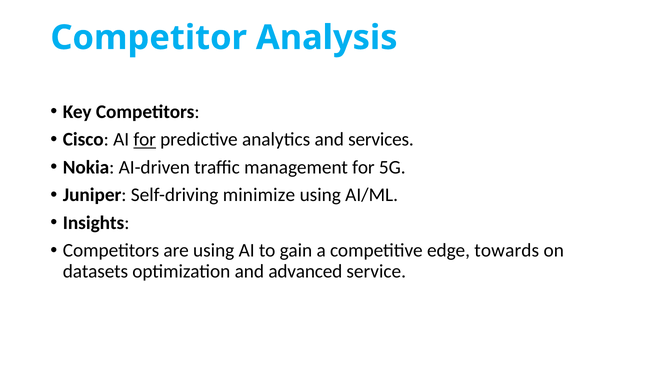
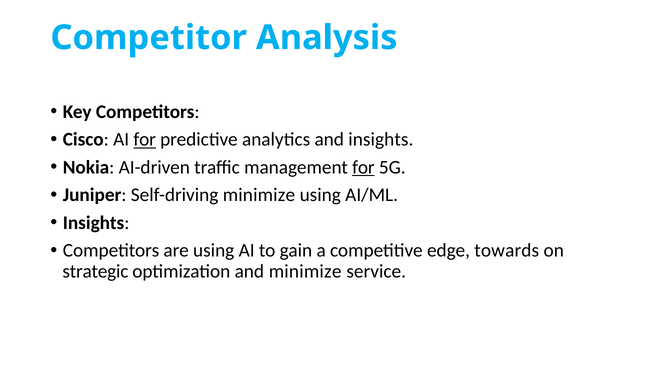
and services: services -> insights
for at (363, 167) underline: none -> present
datasets: datasets -> strategic
and advanced: advanced -> minimize
